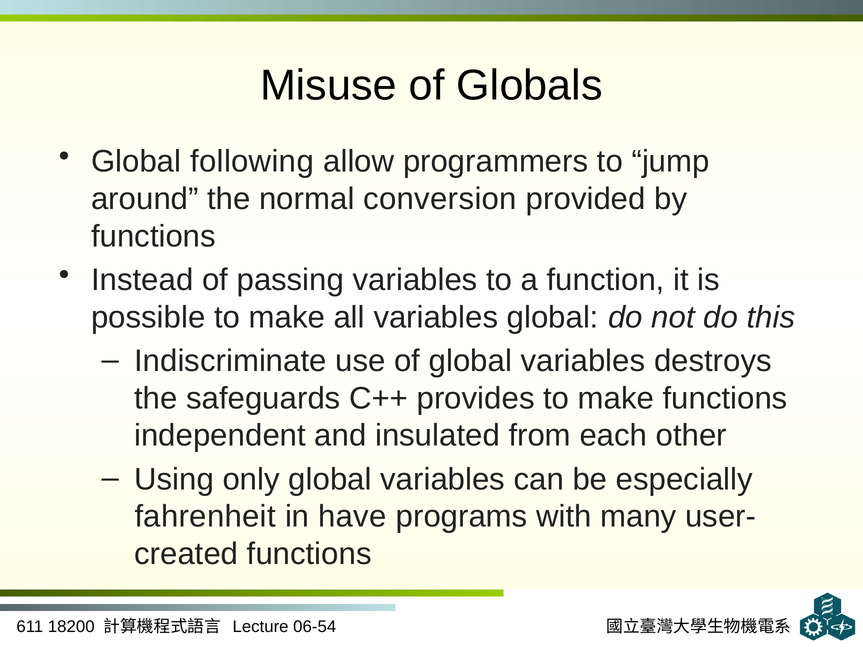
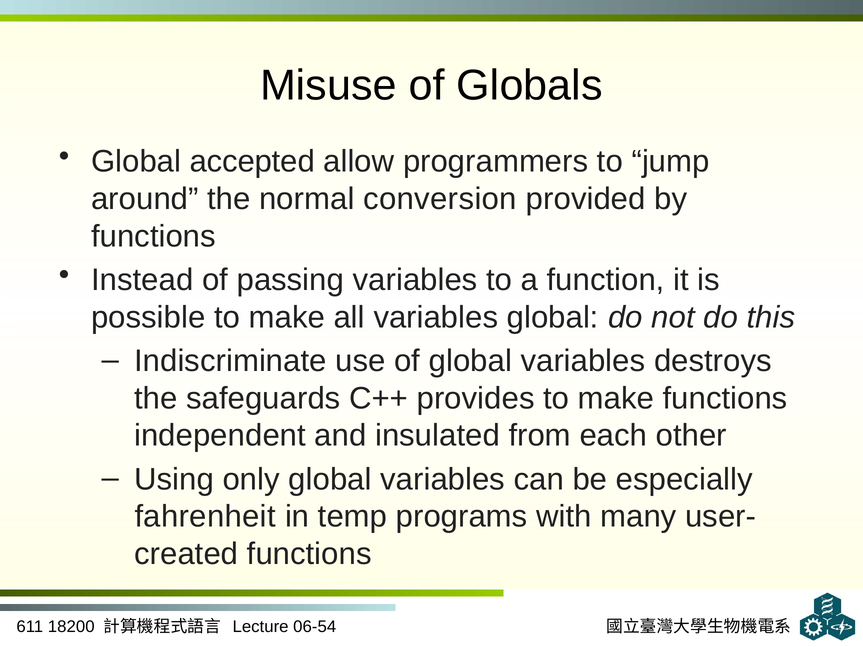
following: following -> accepted
have: have -> temp
